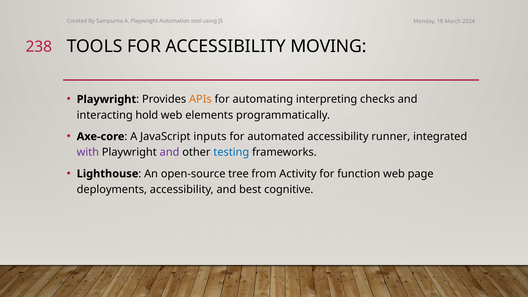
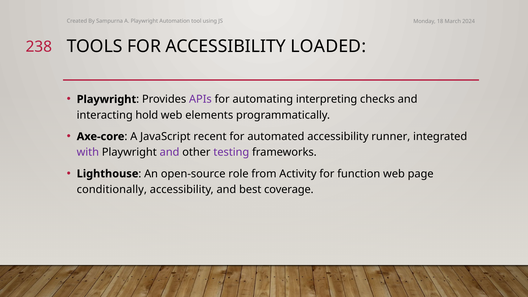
MOVING: MOVING -> LOADED
APIs colour: orange -> purple
inputs: inputs -> recent
testing colour: blue -> purple
tree: tree -> role
deployments: deployments -> conditionally
cognitive: cognitive -> coverage
